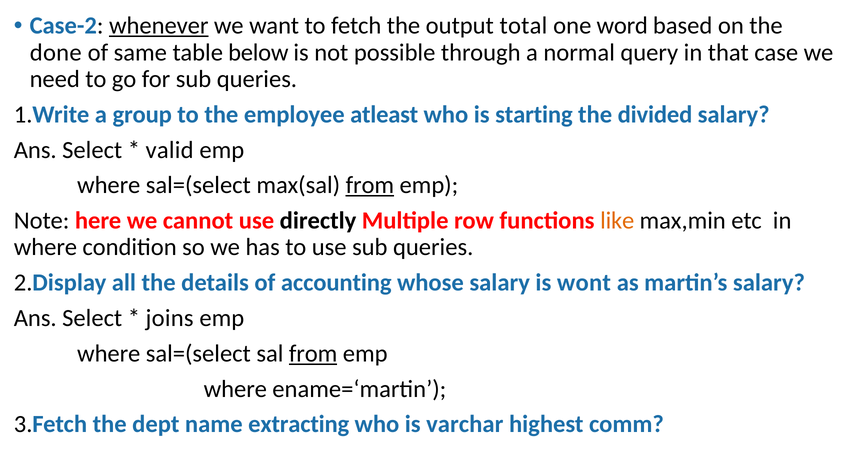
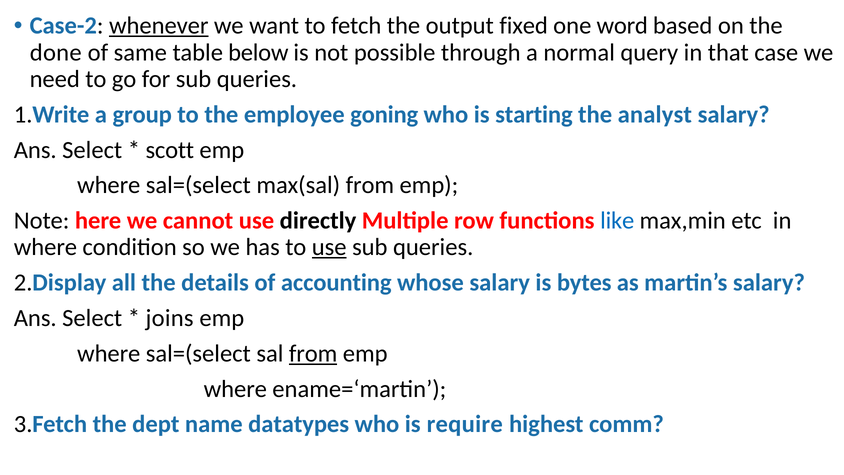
total: total -> fixed
atleast: atleast -> goning
divided: divided -> analyst
valid: valid -> scott
from at (370, 185) underline: present -> none
like colour: orange -> blue
use at (329, 247) underline: none -> present
wont: wont -> bytes
extracting: extracting -> datatypes
varchar: varchar -> require
